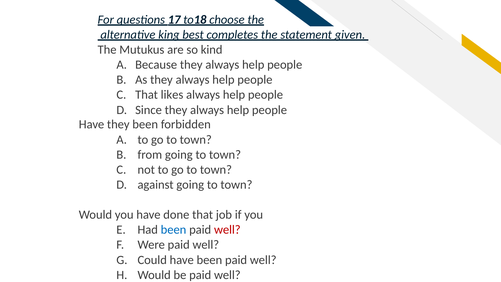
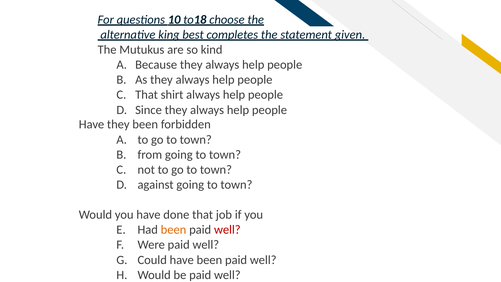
17: 17 -> 10
likes: likes -> shirt
been at (174, 230) colour: blue -> orange
